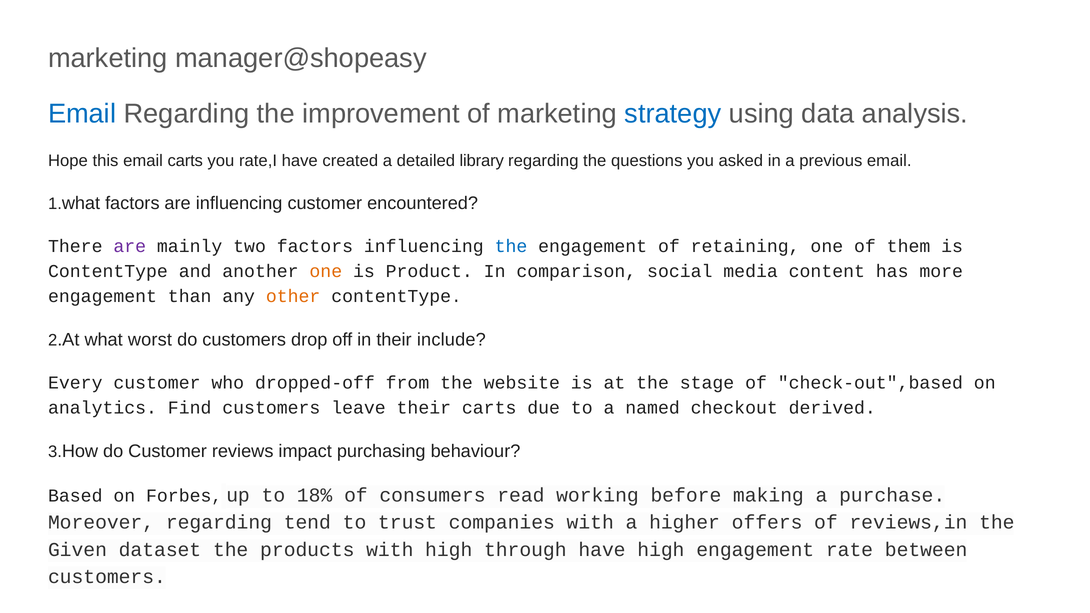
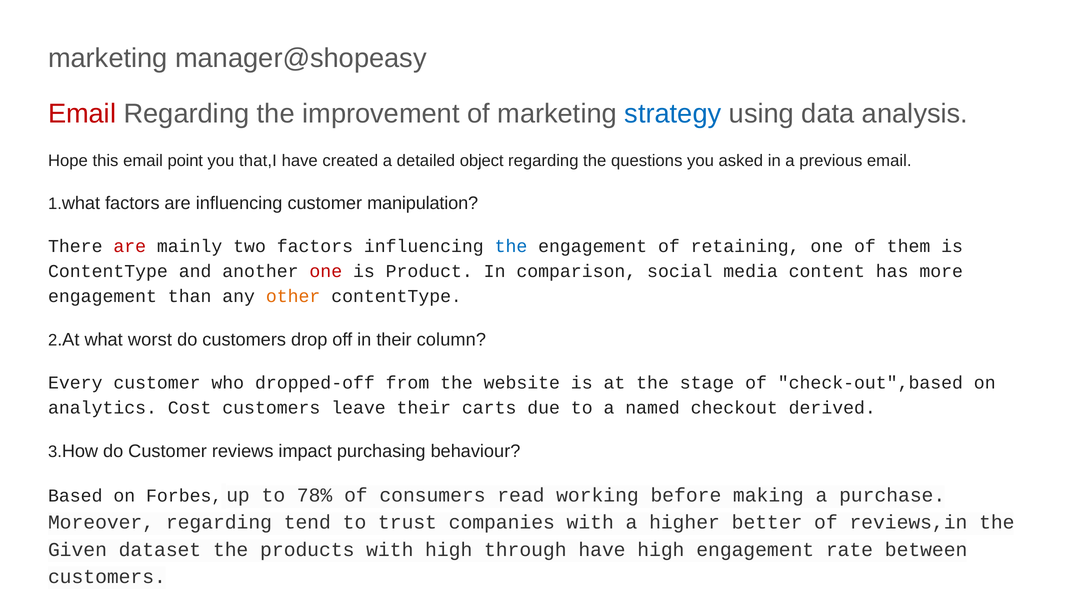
Email at (82, 114) colour: blue -> red
email carts: carts -> point
rate,I: rate,I -> that,I
library: library -> object
encountered: encountered -> manipulation
are at (130, 246) colour: purple -> red
one at (326, 271) colour: orange -> red
include: include -> column
Find: Find -> Cost
18%: 18% -> 78%
offers: offers -> better
